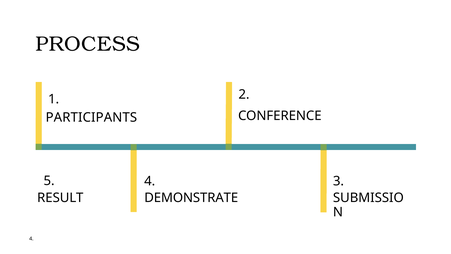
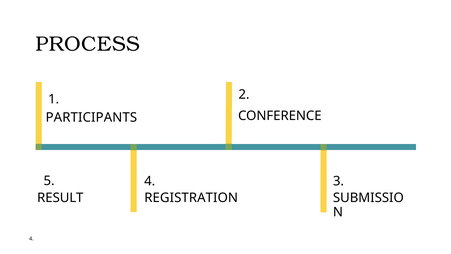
DEMONSTRATE: DEMONSTRATE -> REGISTRATION
